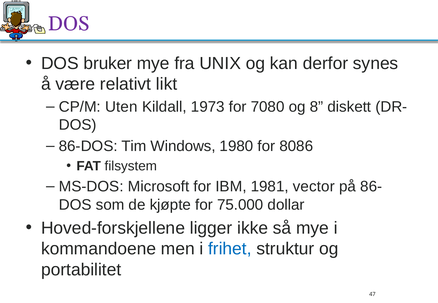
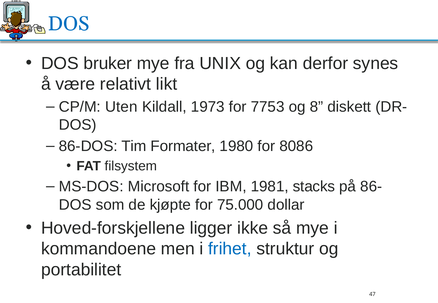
DOS at (69, 24) colour: purple -> blue
7080: 7080 -> 7753
Windows: Windows -> Formater
vector: vector -> stacks
